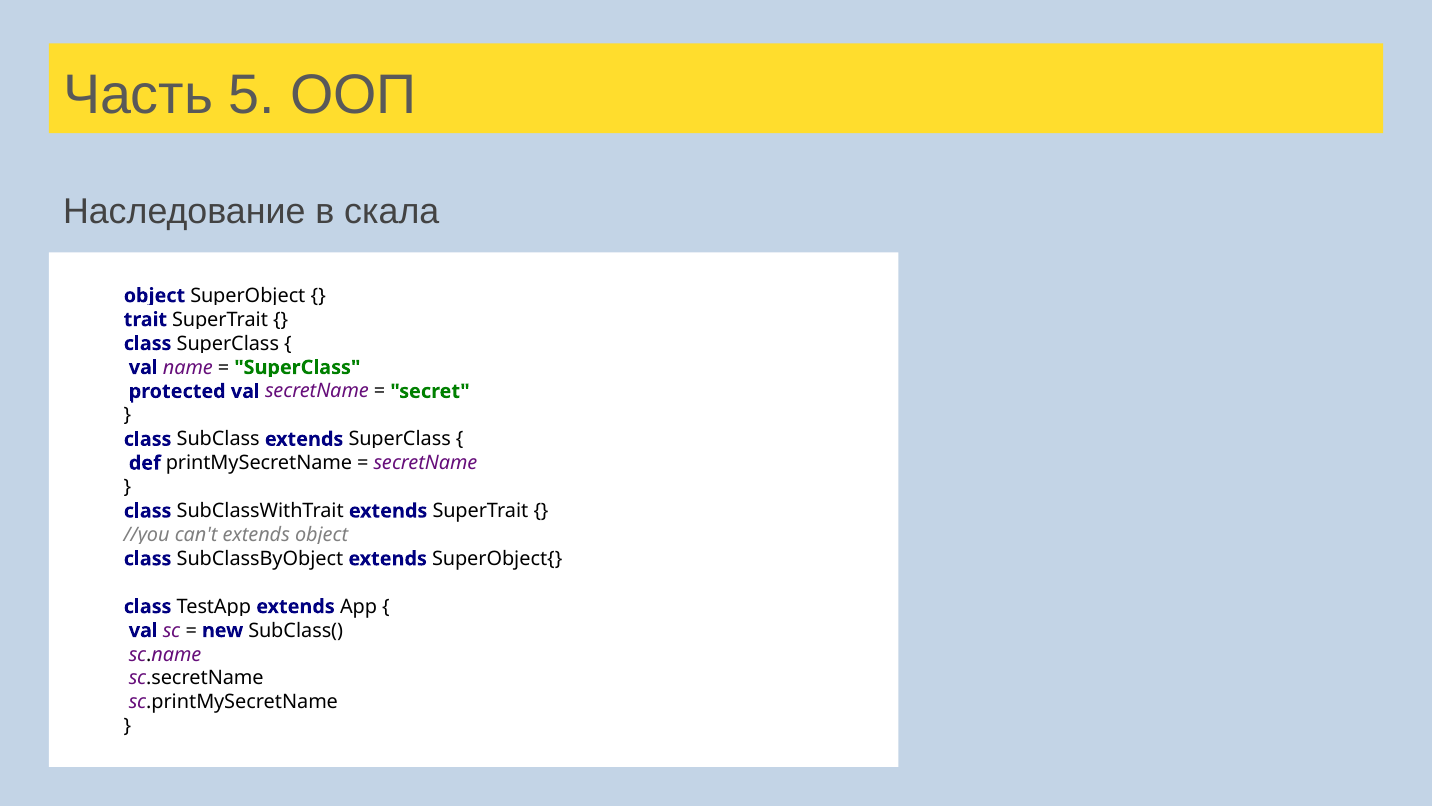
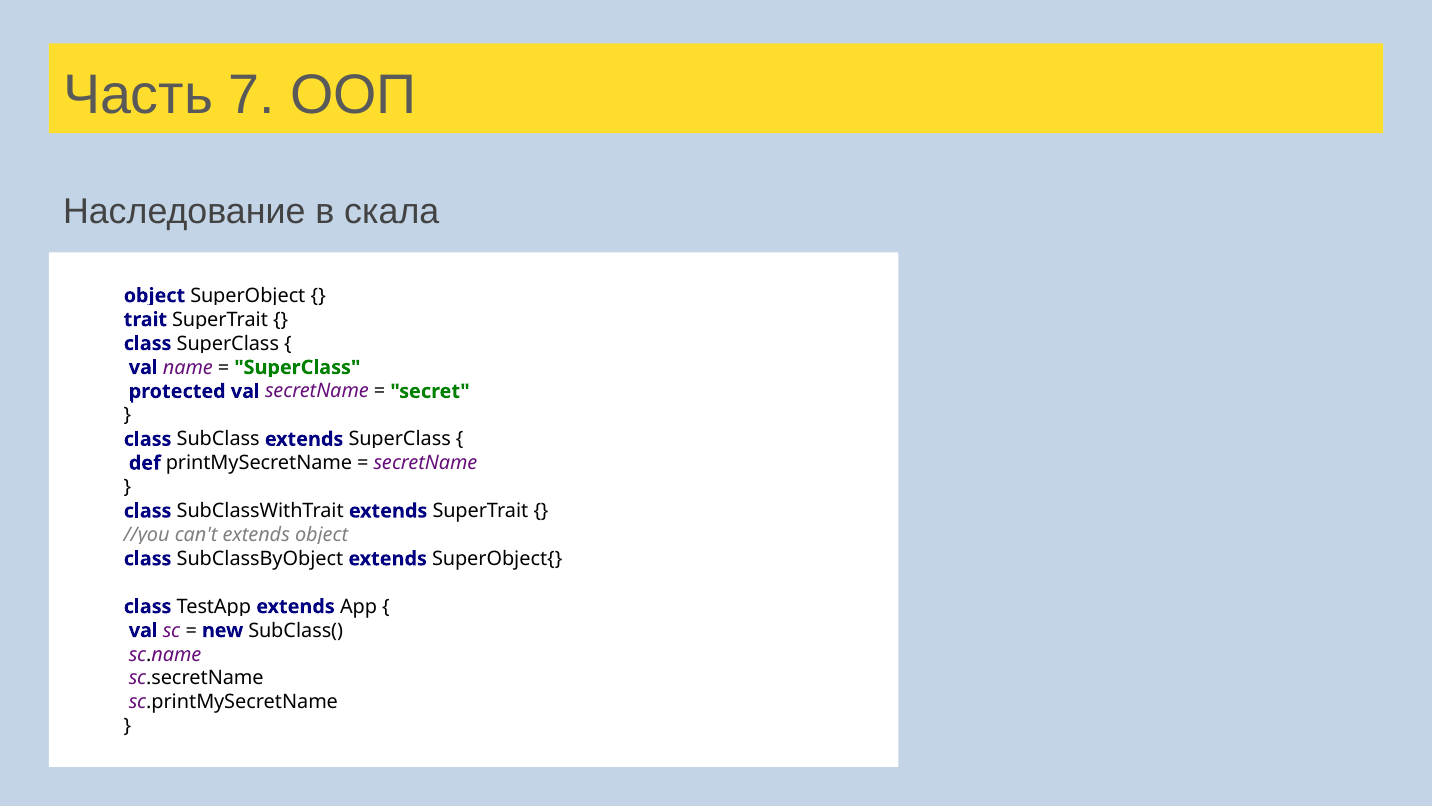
5: 5 -> 7
